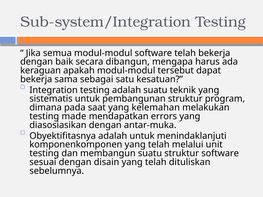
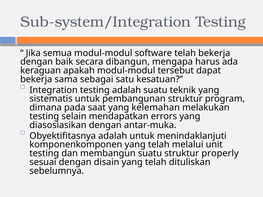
made: made -> selain
struktur software: software -> properly
